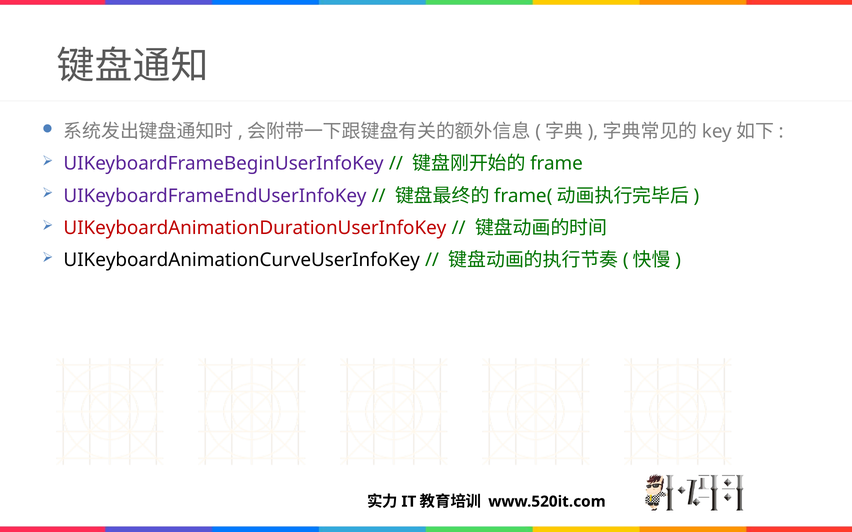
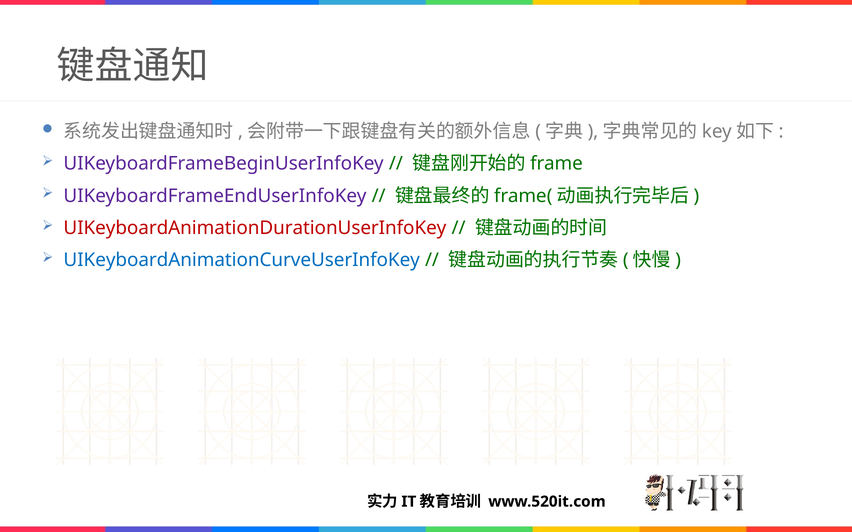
UIKeyboardAnimationCurveUserInfoKey colour: black -> blue
